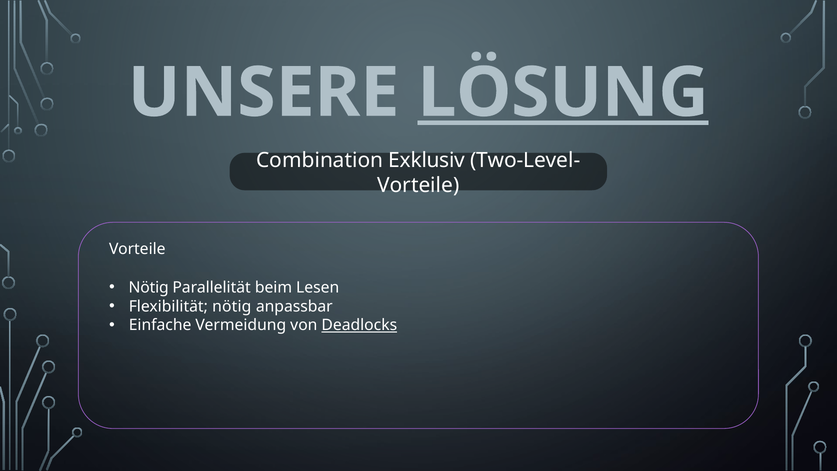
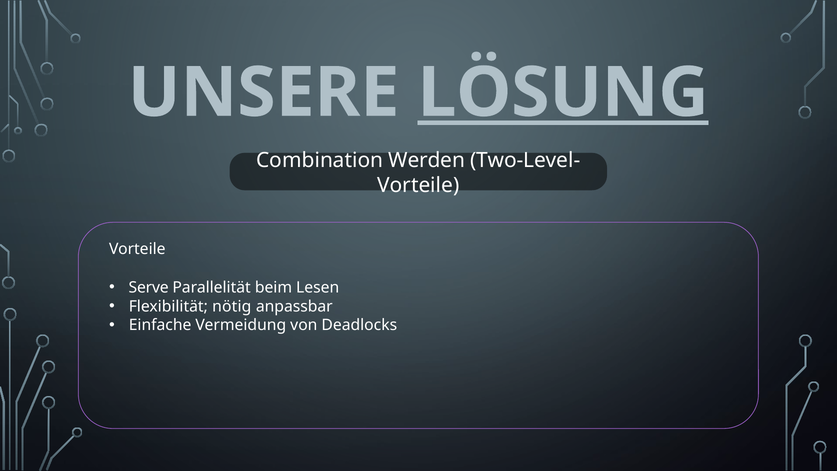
Exklusiv: Exklusiv -> Werden
Nötig at (149, 288): Nötig -> Serve
Deadlocks underline: present -> none
